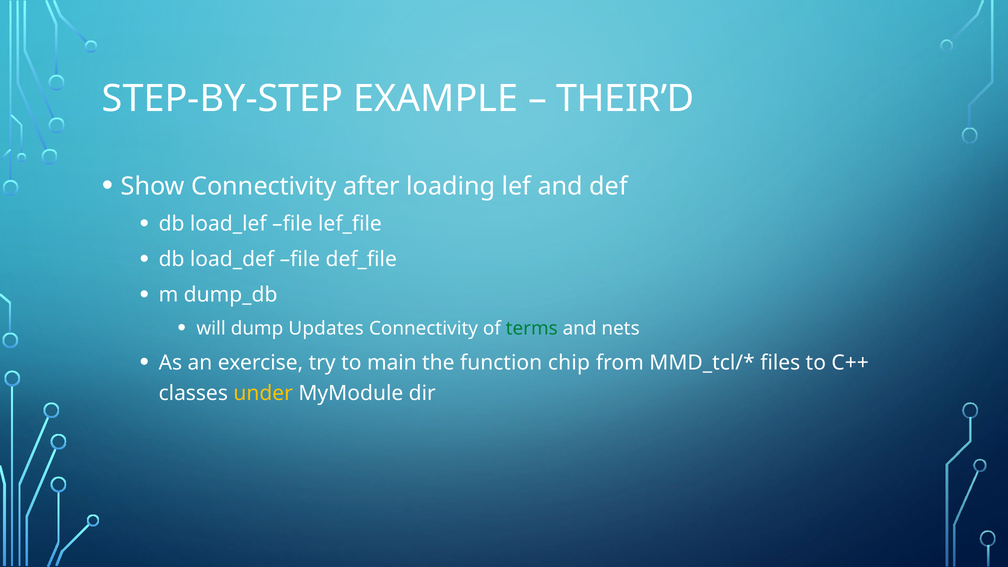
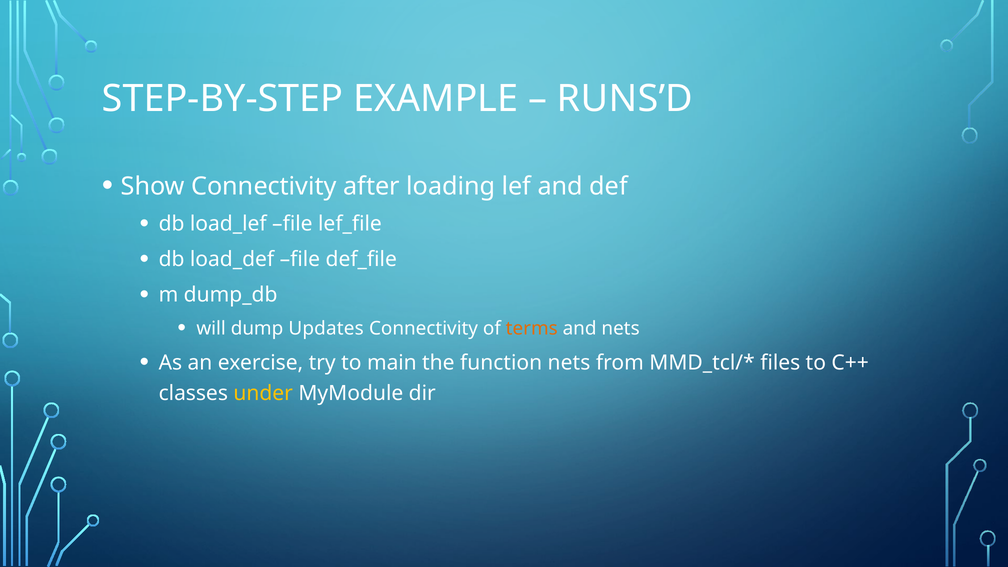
THEIR’D: THEIR’D -> RUNS’D
terms colour: green -> orange
function chip: chip -> nets
